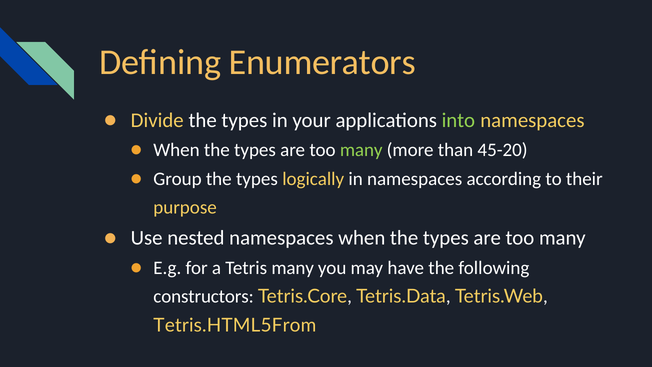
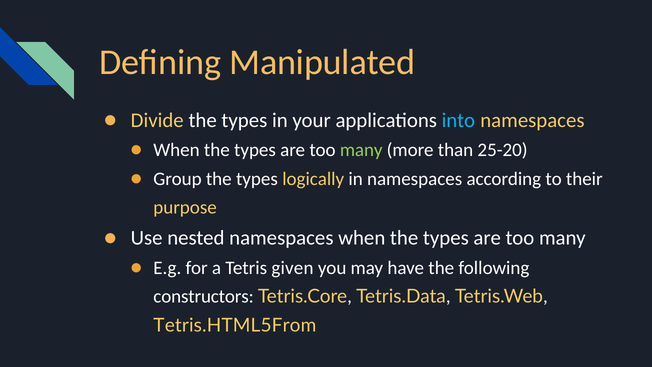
Enumerators: Enumerators -> Manipulated
into colour: light green -> light blue
45-20: 45-20 -> 25-20
Tetris many: many -> given
